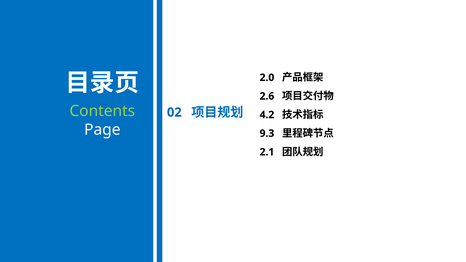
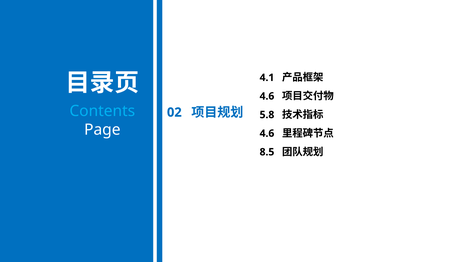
2.0: 2.0 -> 4.1
2.6 at (267, 96): 2.6 -> 4.6
Contents colour: light green -> light blue
4.2: 4.2 -> 5.8
9.3 at (267, 133): 9.3 -> 4.6
2.1: 2.1 -> 8.5
